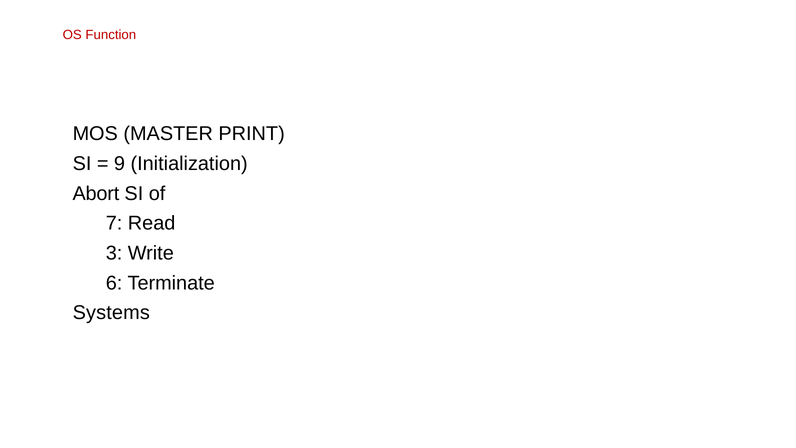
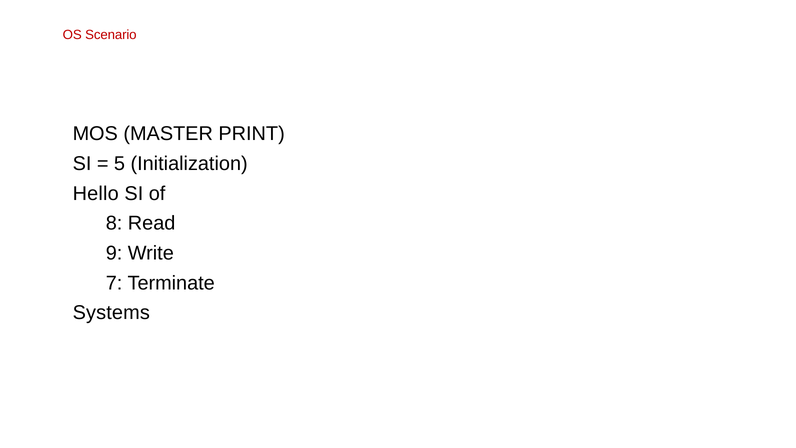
Function: Function -> Scenario
9: 9 -> 5
Abort: Abort -> Hello
7: 7 -> 8
3: 3 -> 9
6: 6 -> 7
